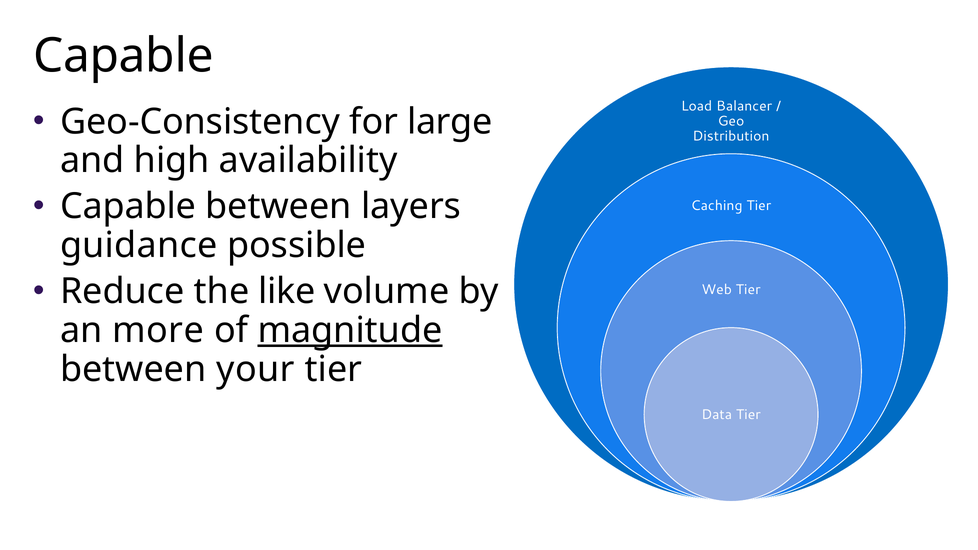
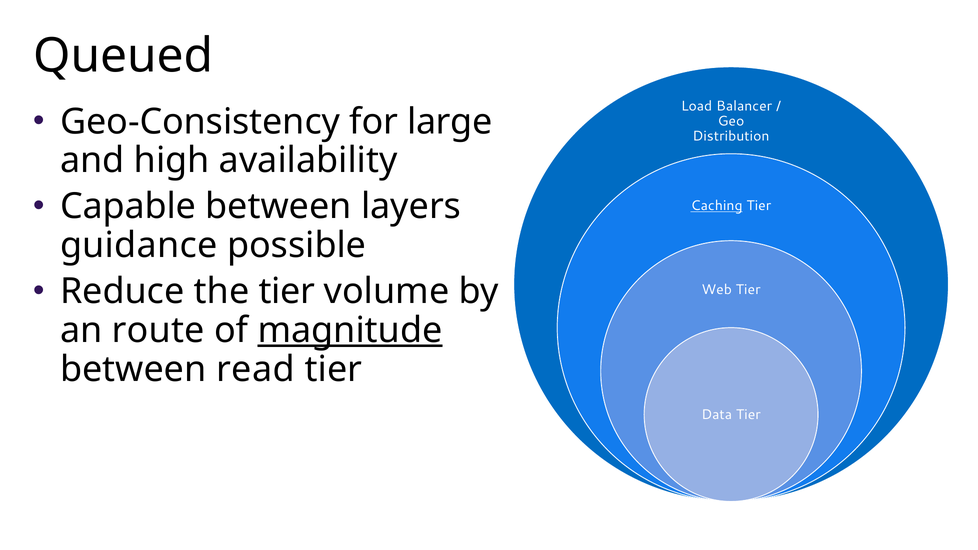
Capable at (123, 56): Capable -> Queued
Caching underline: none -> present
the like: like -> tier
more: more -> route
your: your -> read
